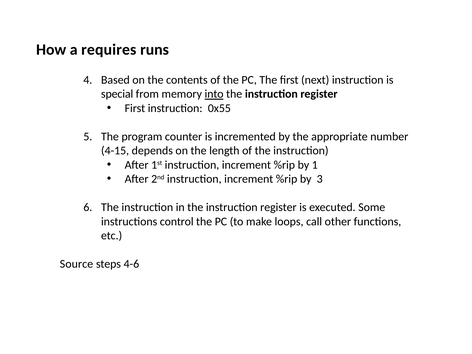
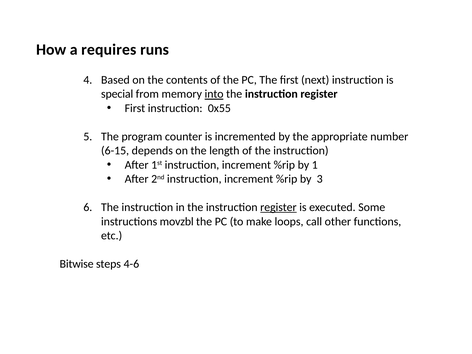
4-15: 4-15 -> 6-15
register at (278, 207) underline: none -> present
control: control -> movzbl
Source: Source -> Bitwise
